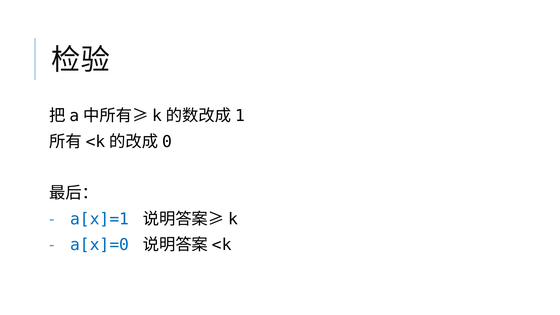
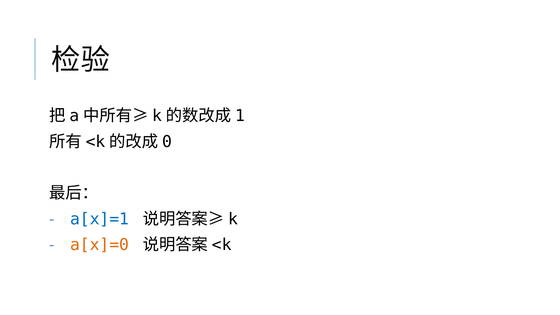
a[x]=0 colour: blue -> orange
